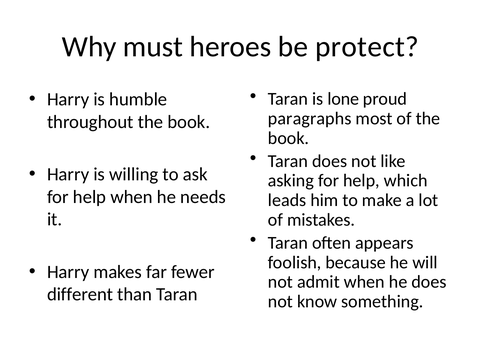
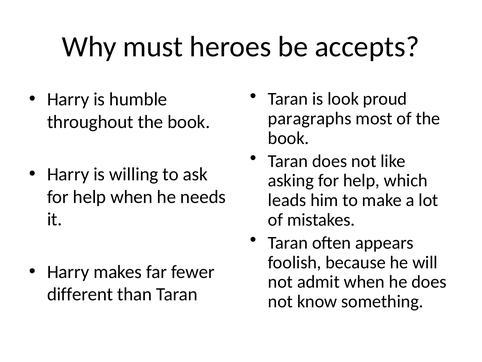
protect: protect -> accepts
lone: lone -> look
